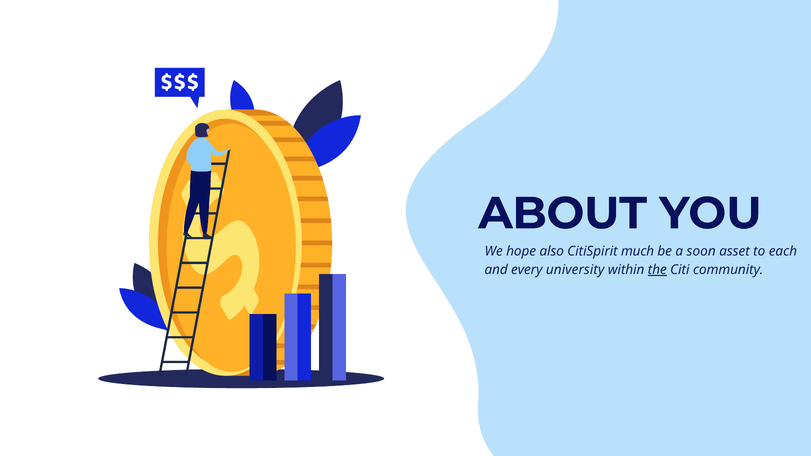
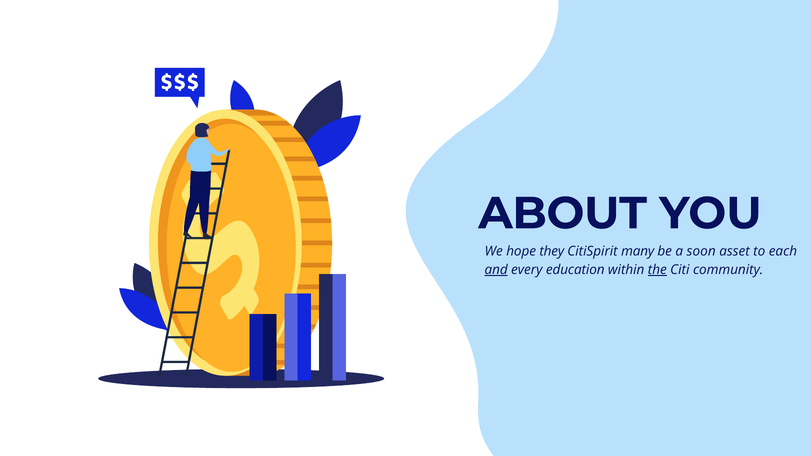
also: also -> they
much: much -> many
and underline: none -> present
university: university -> education
